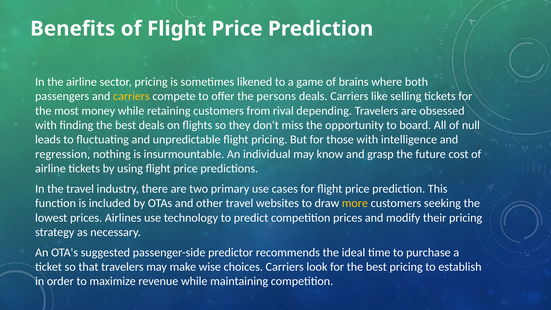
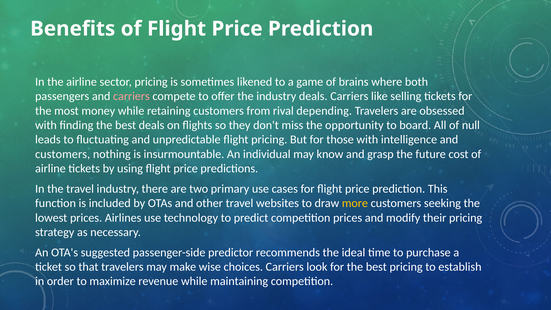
carriers at (131, 96) colour: yellow -> pink
the persons: persons -> industry
regression at (63, 154): regression -> customers
